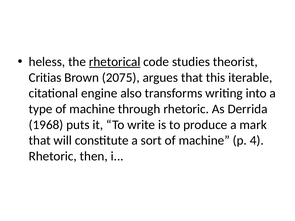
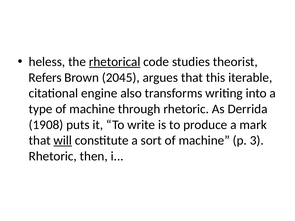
Critias: Critias -> Refers
2075: 2075 -> 2045
1968: 1968 -> 1908
will underline: none -> present
4: 4 -> 3
